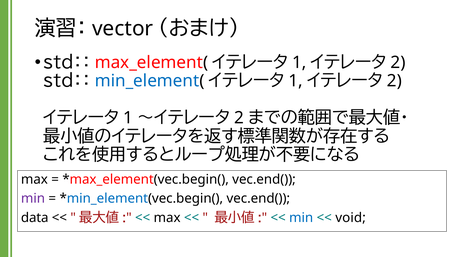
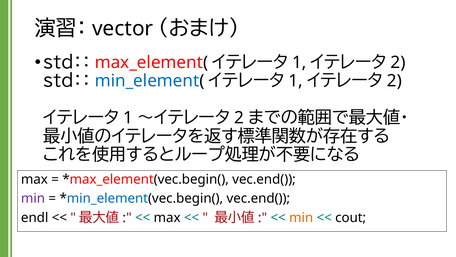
data: data -> endl
min at (301, 217) colour: blue -> orange
void: void -> cout
